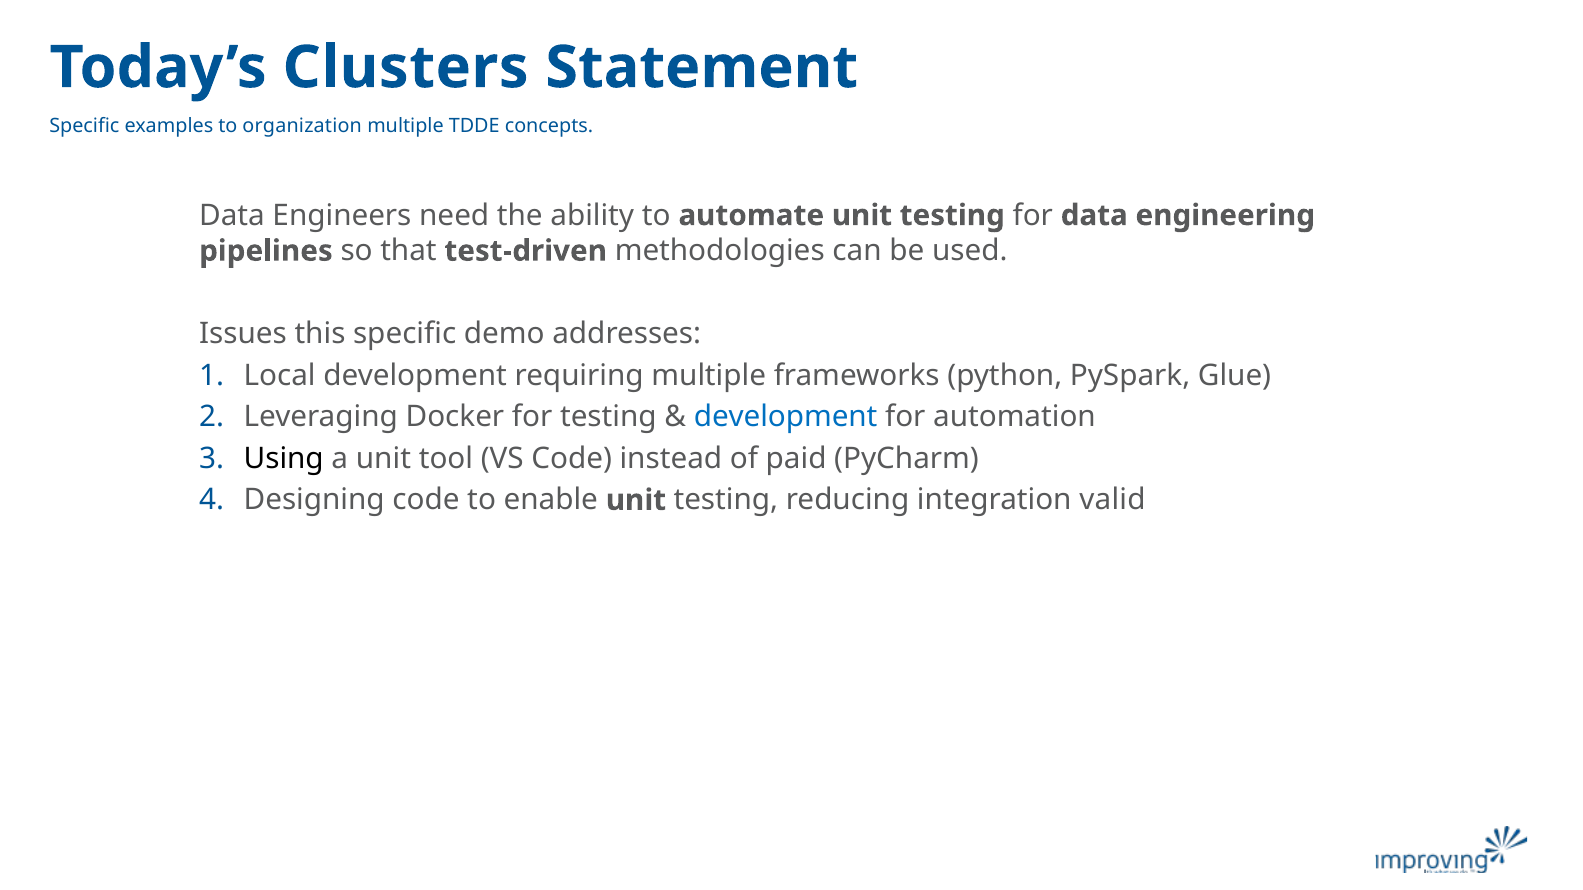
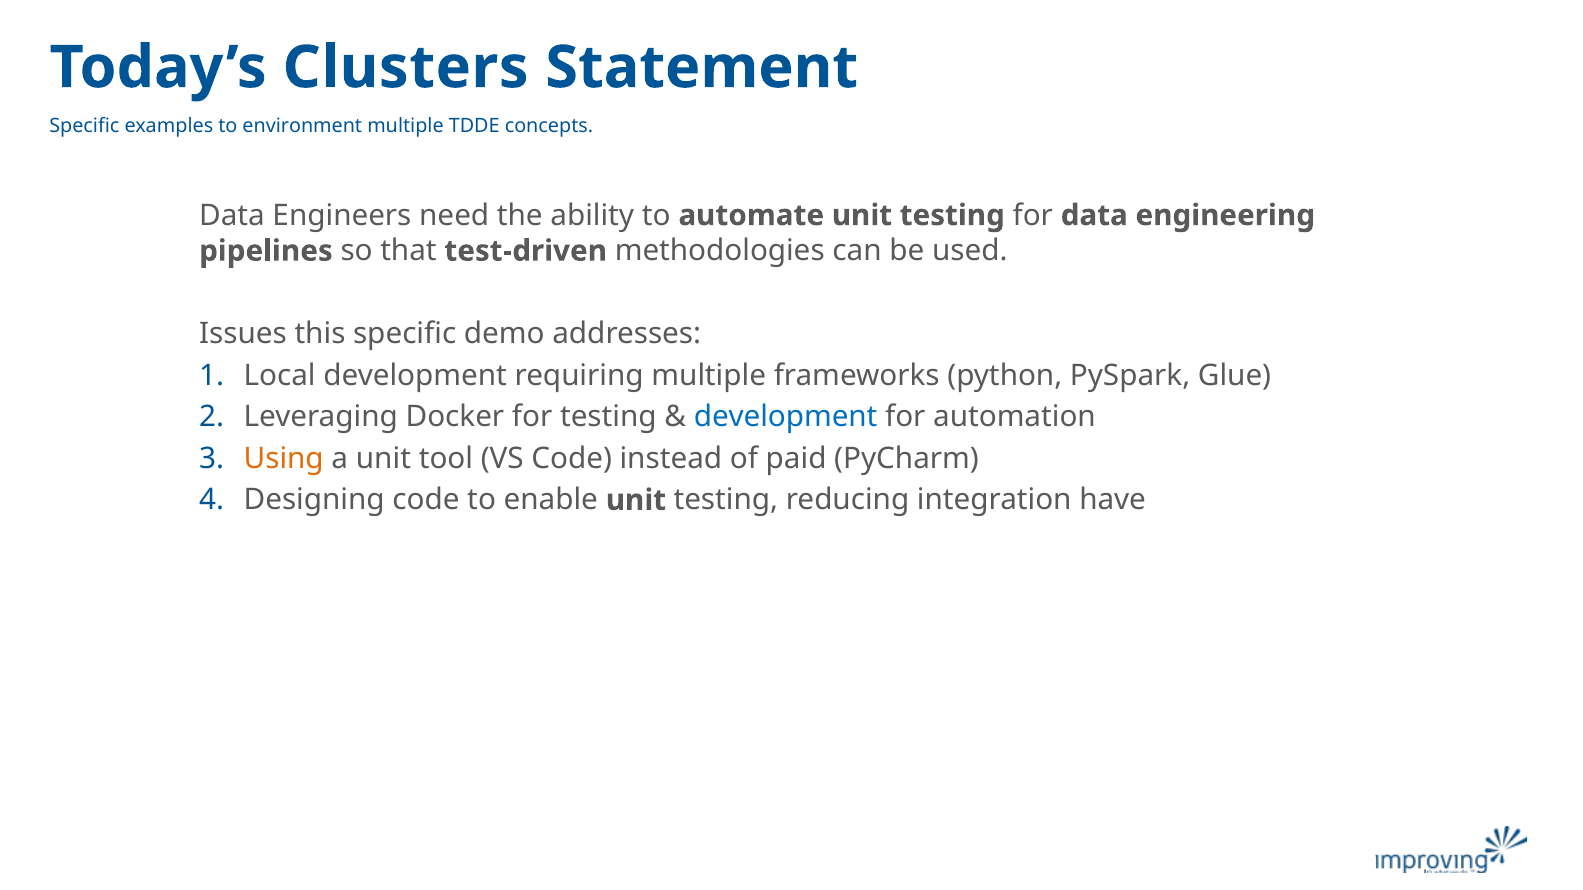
organization: organization -> environment
Using colour: black -> orange
valid: valid -> have
